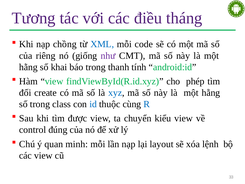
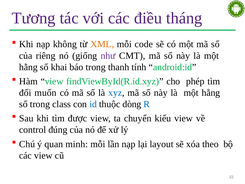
chồng: chồng -> không
XML colour: blue -> orange
create: create -> muốn
cùng: cùng -> dòng
lệnh: lệnh -> theo
